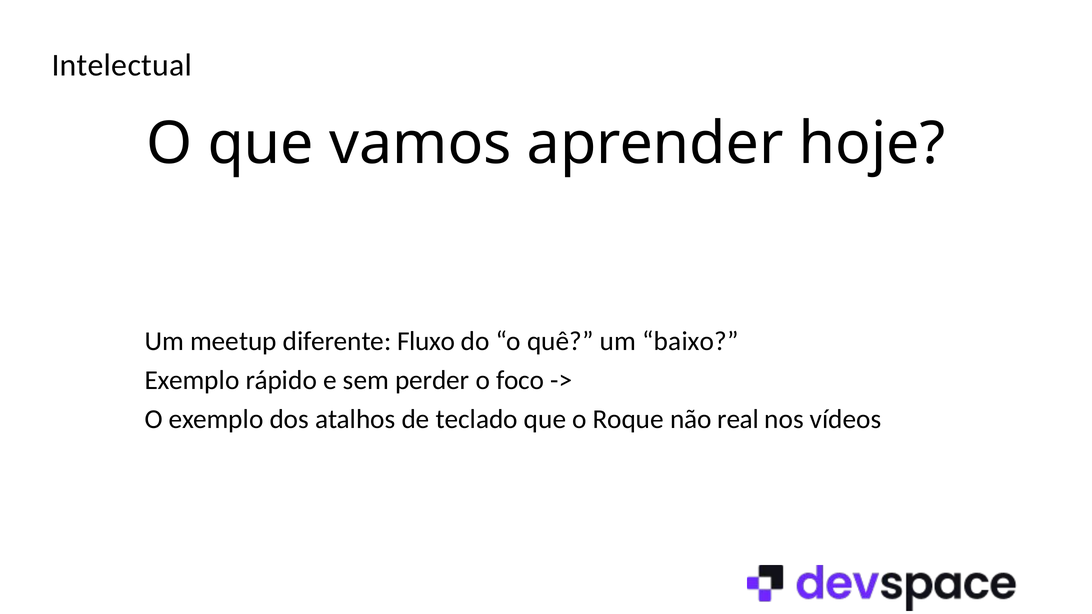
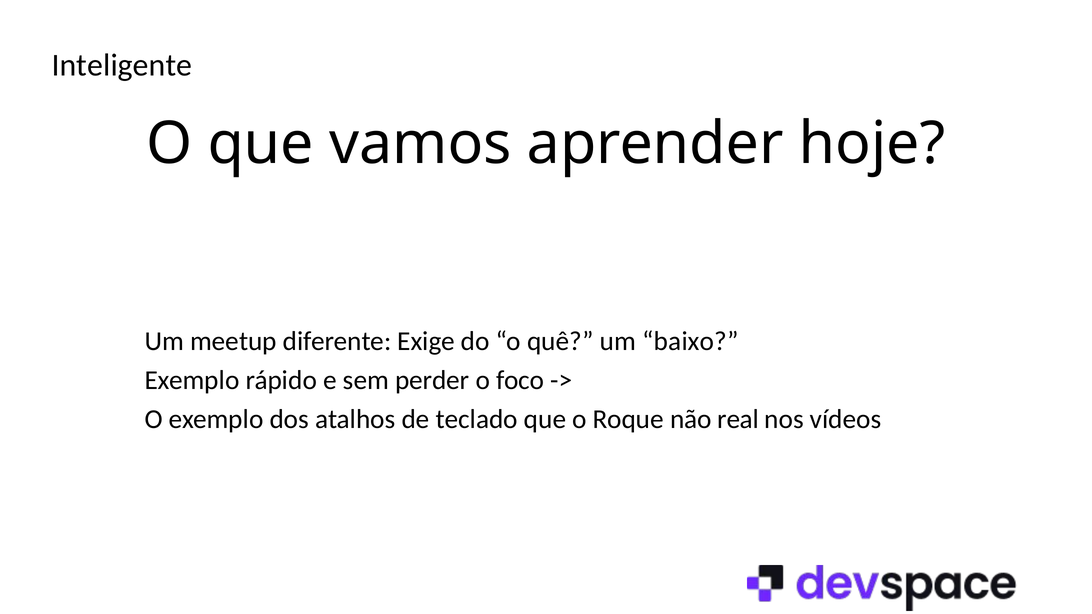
Intelectual: Intelectual -> Inteligente
Fluxo: Fluxo -> Exige
